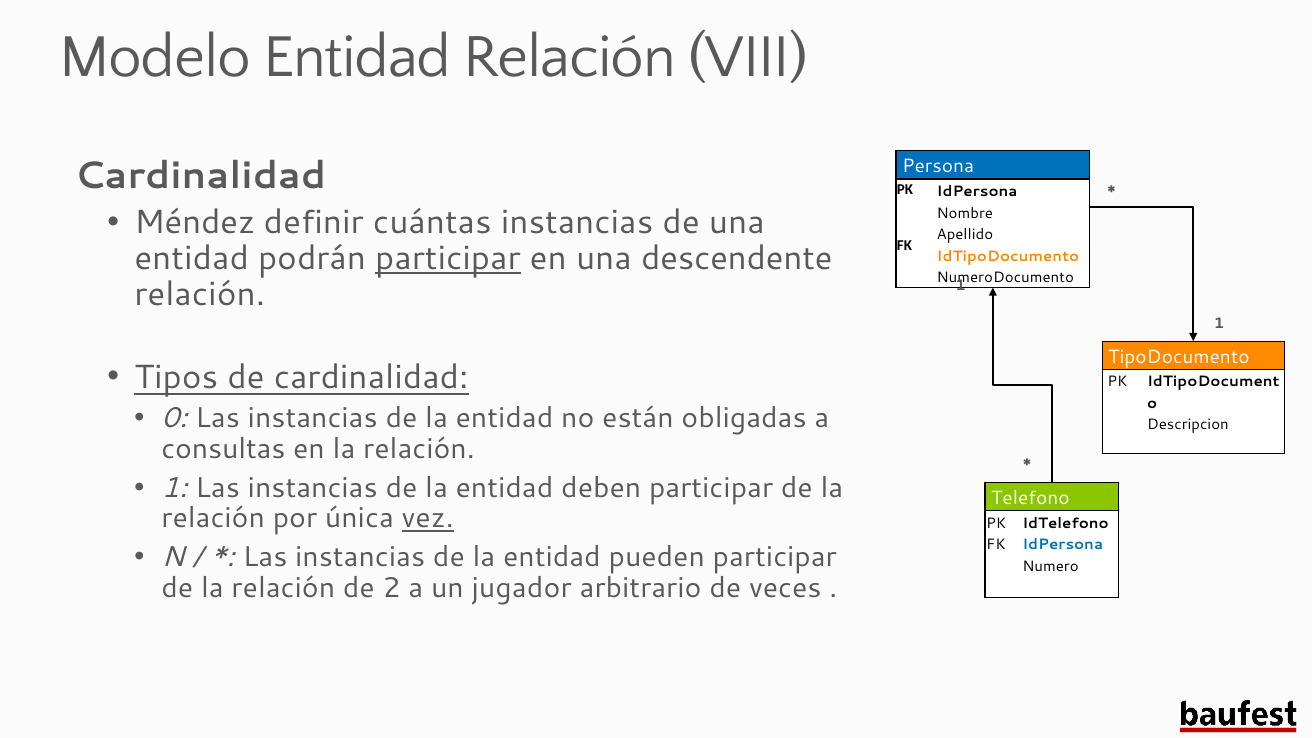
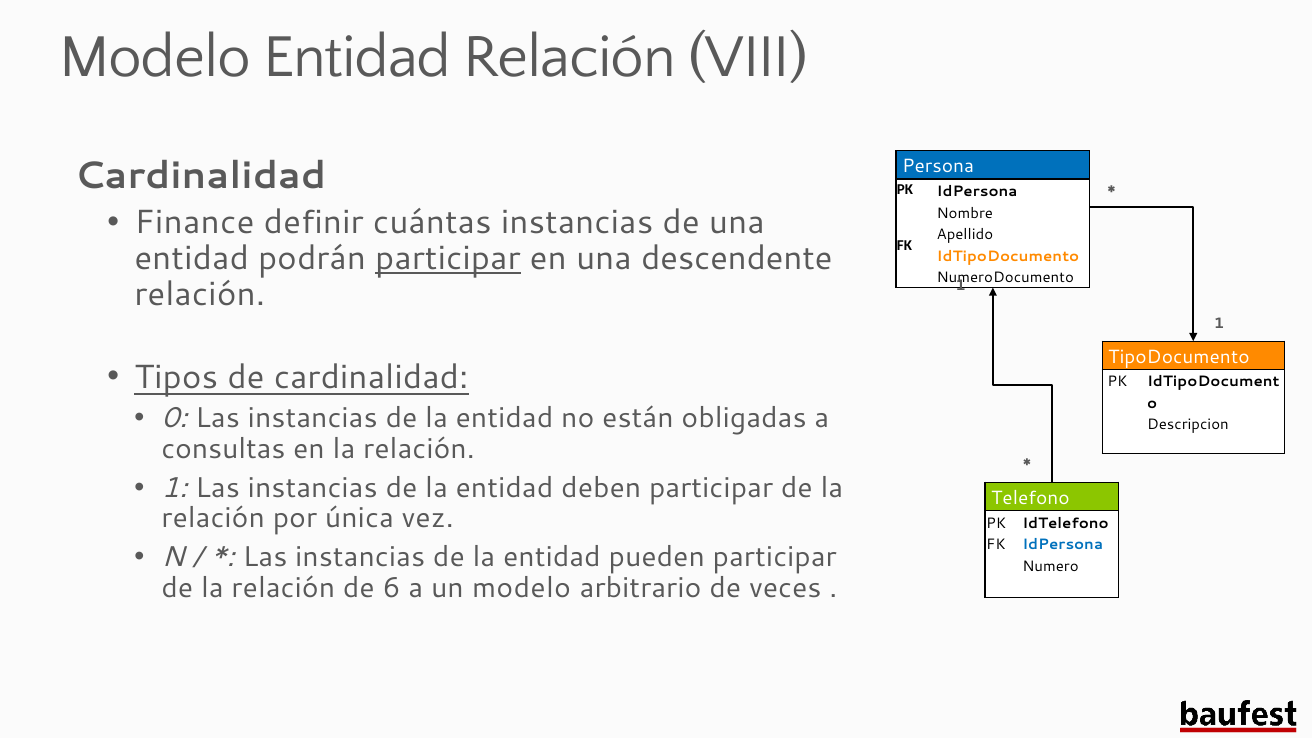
Méndez: Méndez -> Finance
vez underline: present -> none
2: 2 -> 6
un jugador: jugador -> modelo
